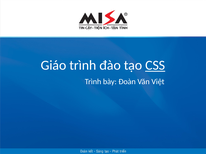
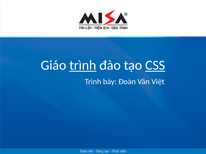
trình at (83, 66) underline: none -> present
